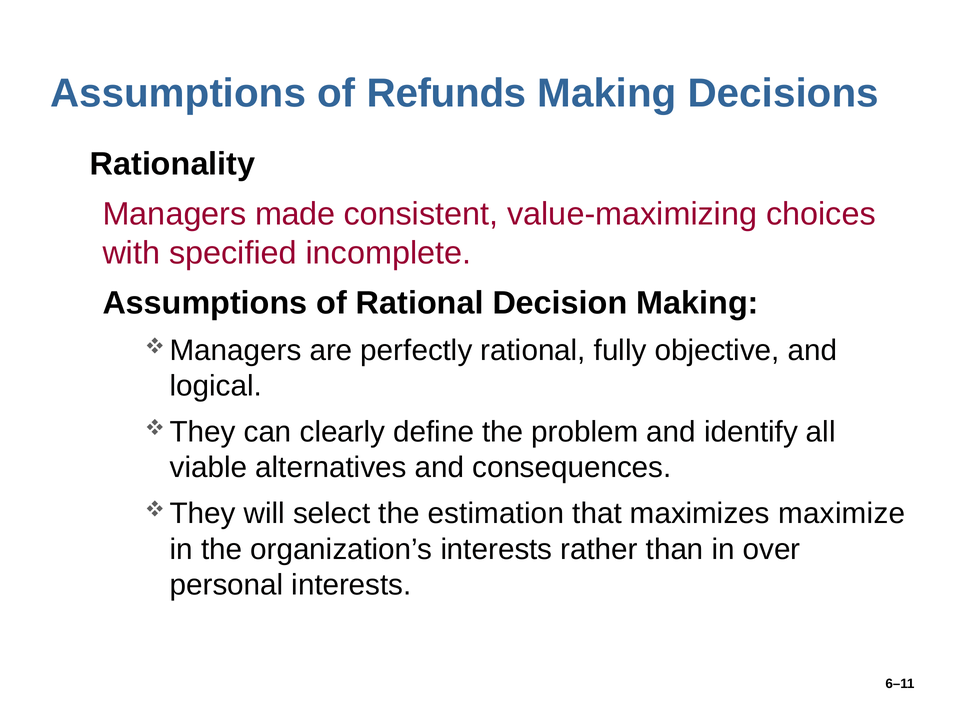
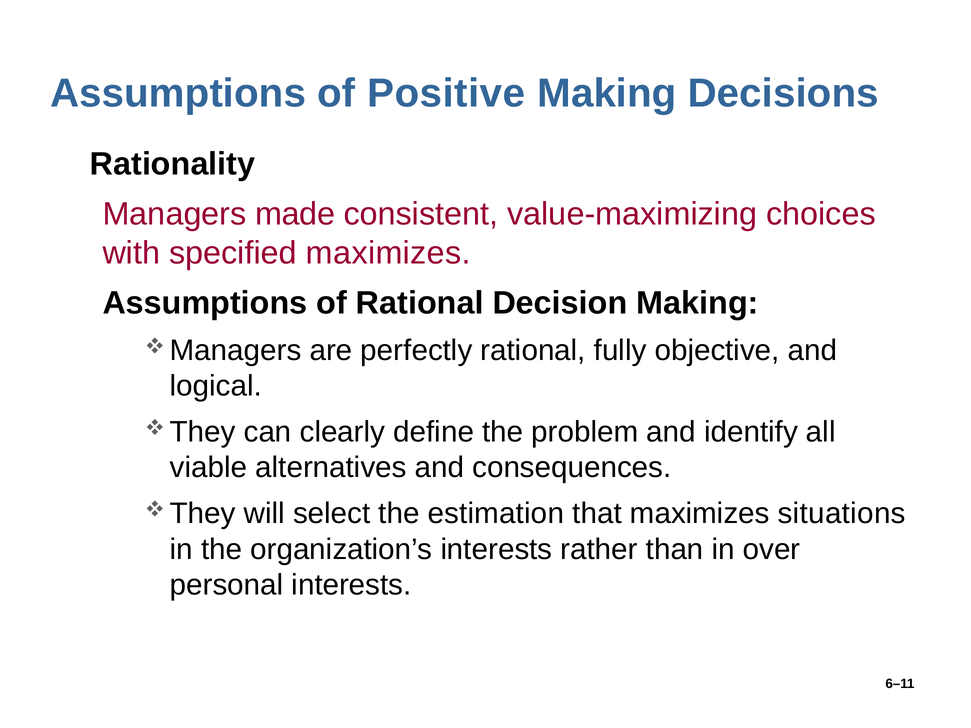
Refunds: Refunds -> Positive
specified incomplete: incomplete -> maximizes
maximize: maximize -> situations
